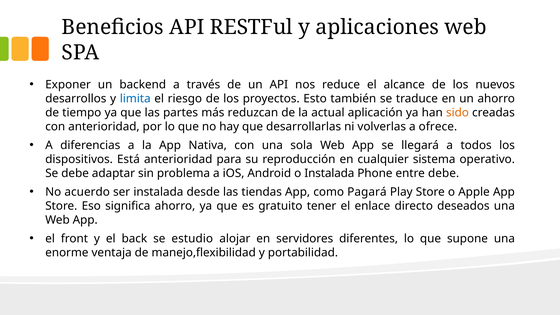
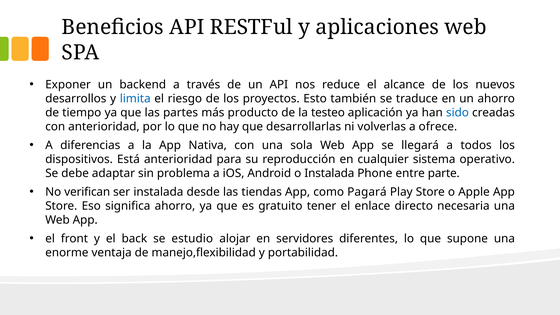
reduzcan: reduzcan -> producto
actual: actual -> testeo
sido colour: orange -> blue
entre debe: debe -> parte
acuerdo: acuerdo -> verifican
deseados: deseados -> necesaria
